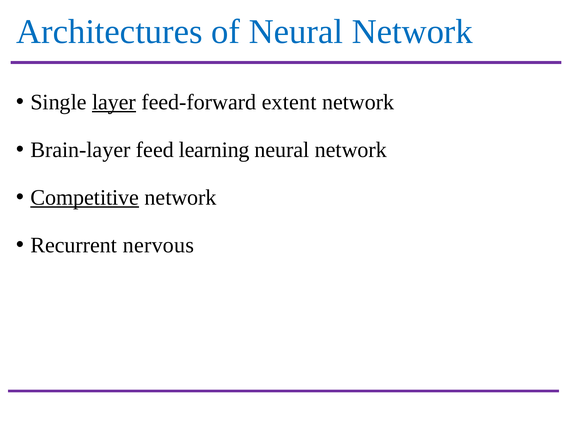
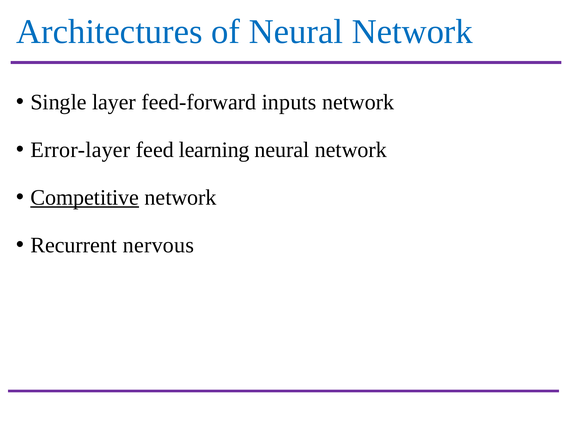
layer underline: present -> none
extent: extent -> inputs
Brain-layer: Brain-layer -> Error-layer
